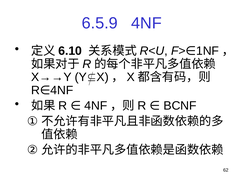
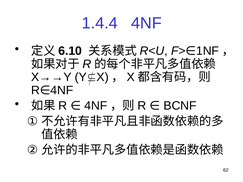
6.5.9: 6.5.9 -> 1.4.4
